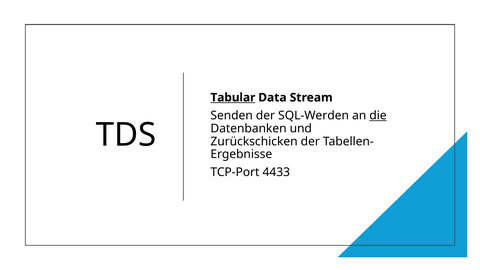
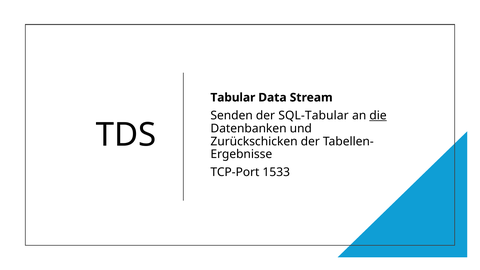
Tabular underline: present -> none
SQL-Werden: SQL-Werden -> SQL-Tabular
4433: 4433 -> 1533
